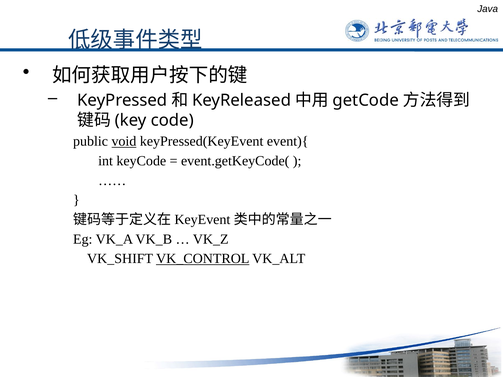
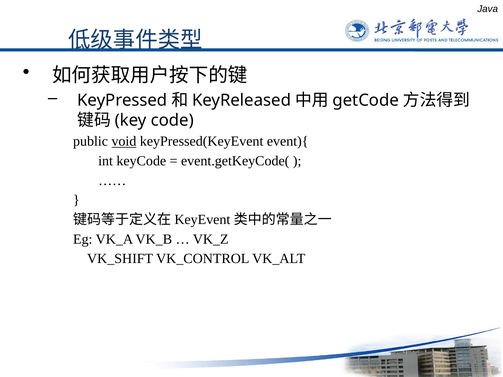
VK_CONTROL underline: present -> none
